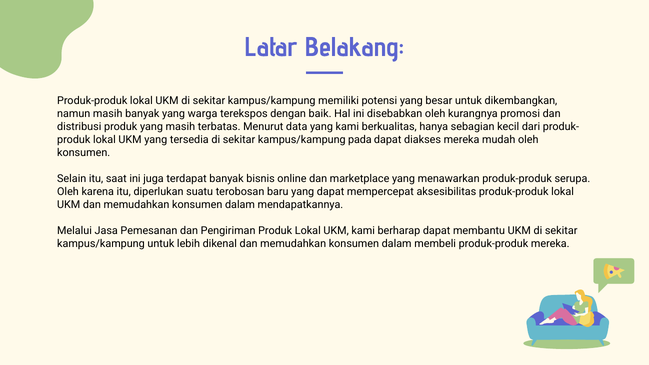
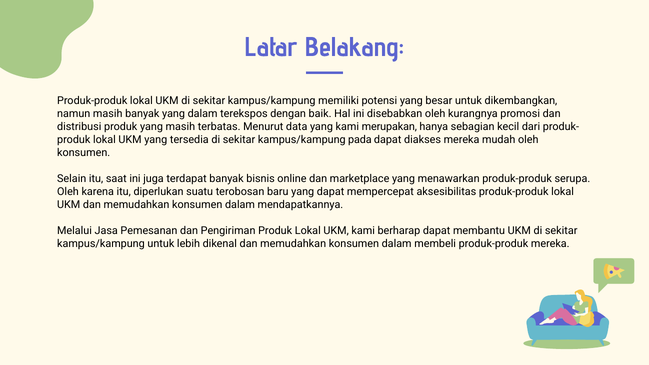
yang warga: warga -> dalam
berkualitas: berkualitas -> merupakan
